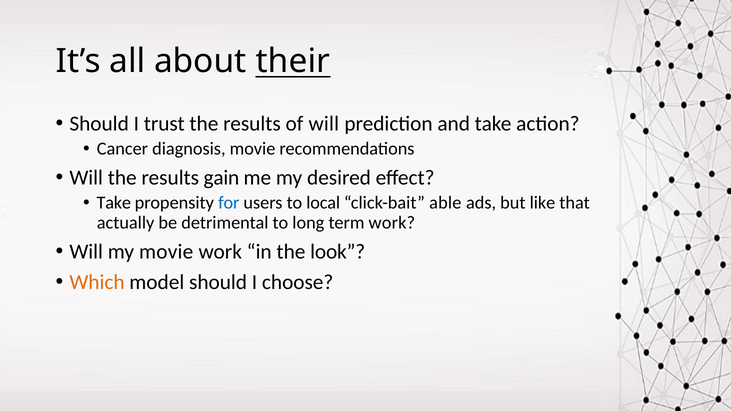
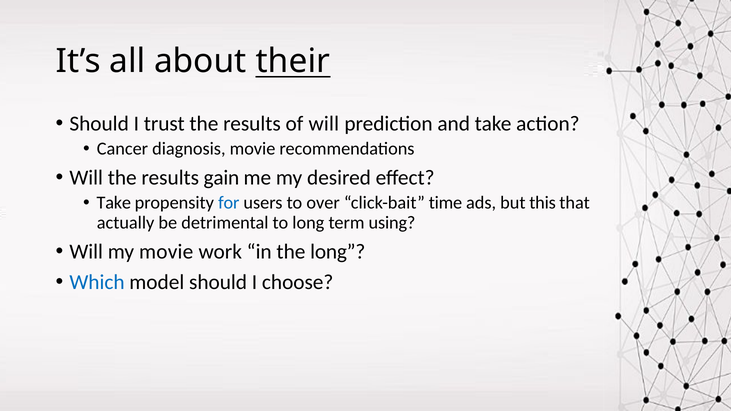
local: local -> over
able: able -> time
like: like -> this
term work: work -> using
the look: look -> long
Which colour: orange -> blue
